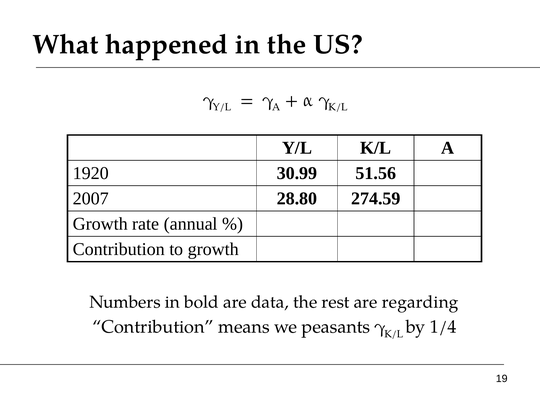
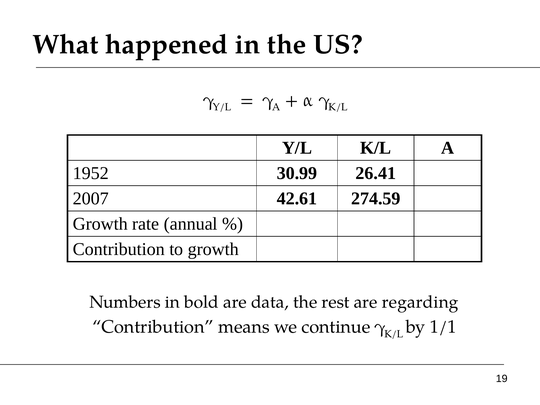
1920: 1920 -> 1952
51.56: 51.56 -> 26.41
28.80: 28.80 -> 42.61
peasants: peasants -> continue
1/4: 1/4 -> 1/1
